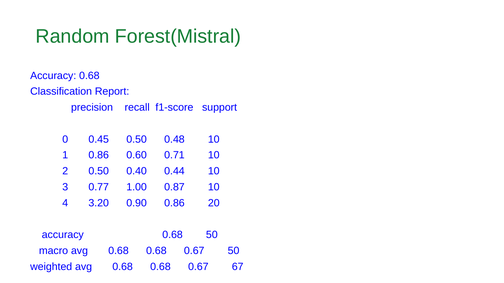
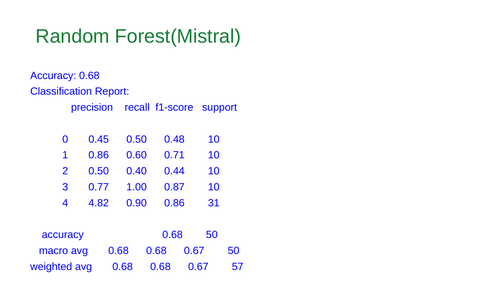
3.20: 3.20 -> 4.82
20: 20 -> 31
67: 67 -> 57
